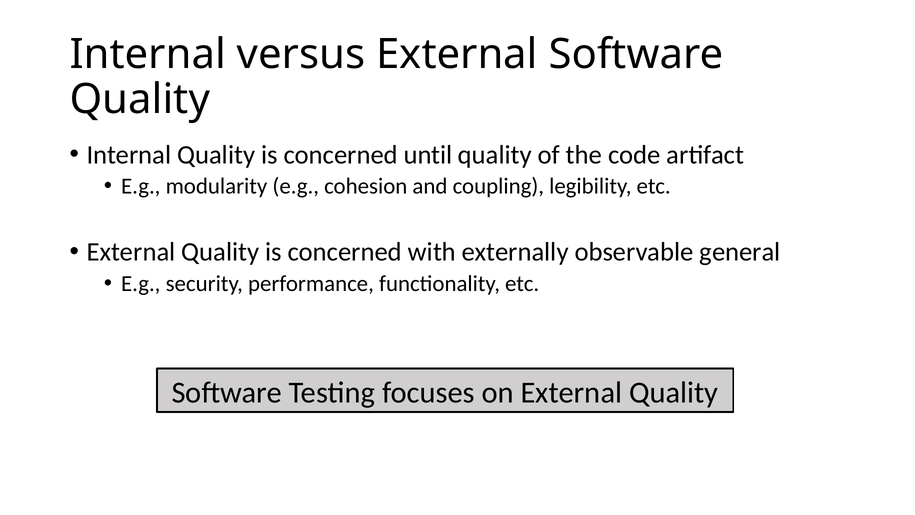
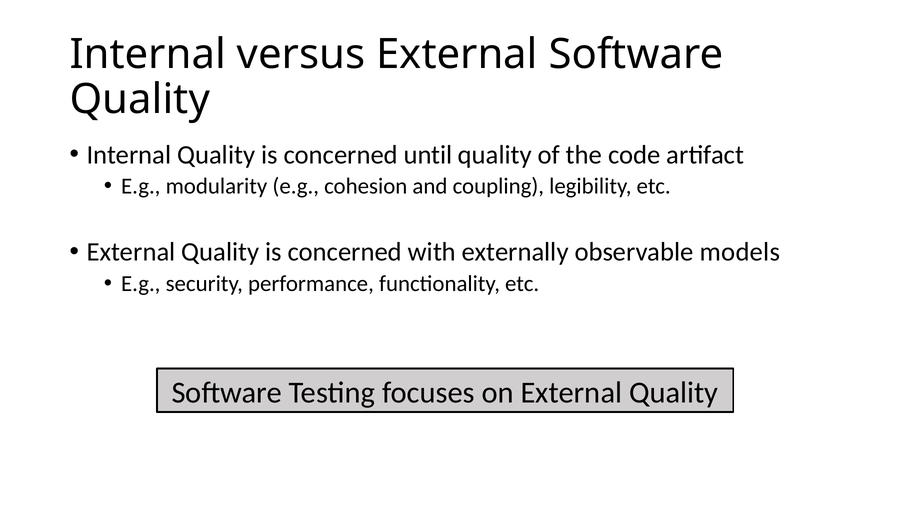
general: general -> models
